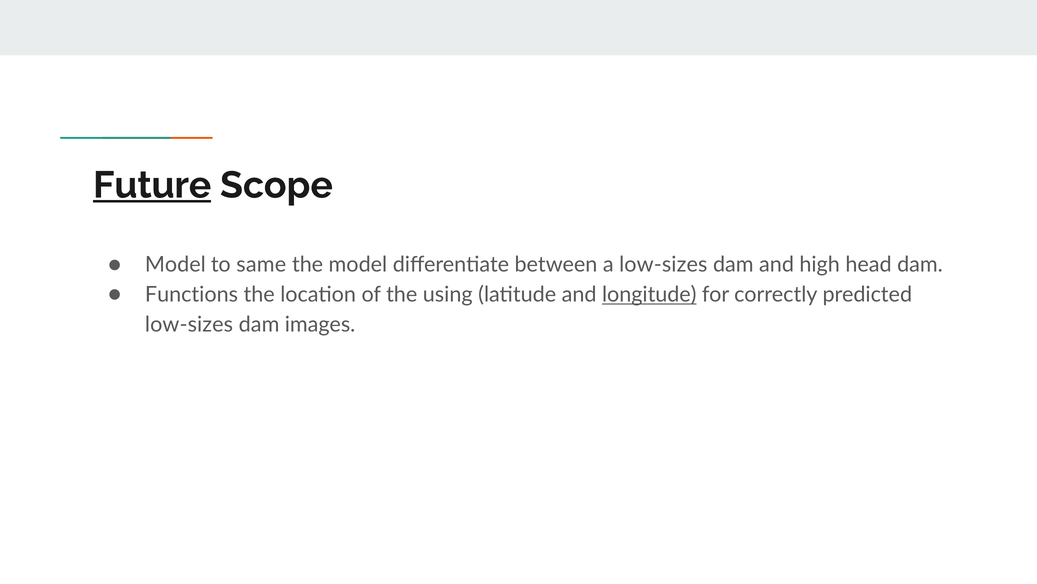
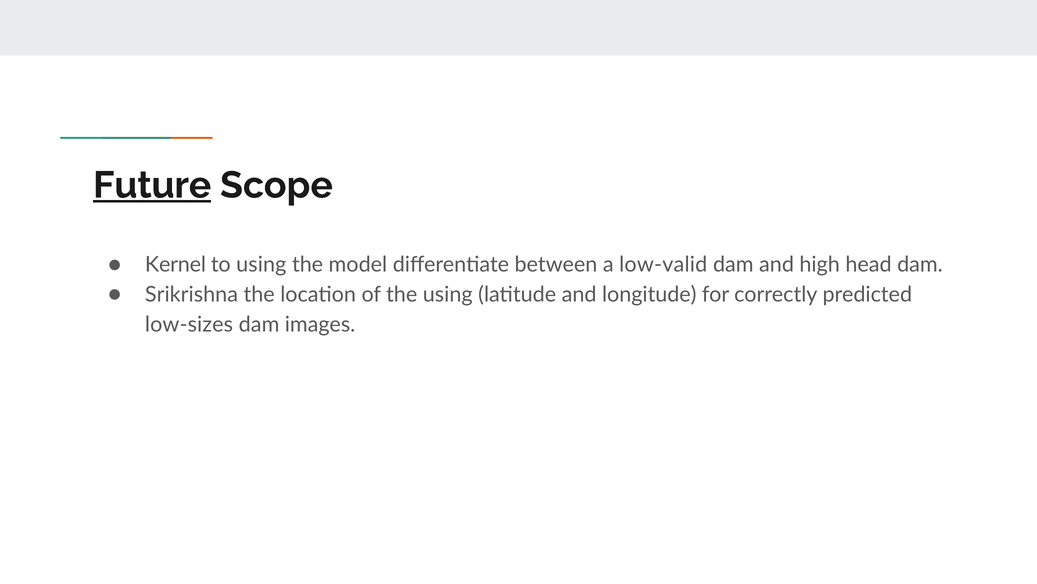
Model at (175, 264): Model -> Kernel
to same: same -> using
a low-sizes: low-sizes -> low-valid
Functions: Functions -> Srikrishna
longitude underline: present -> none
